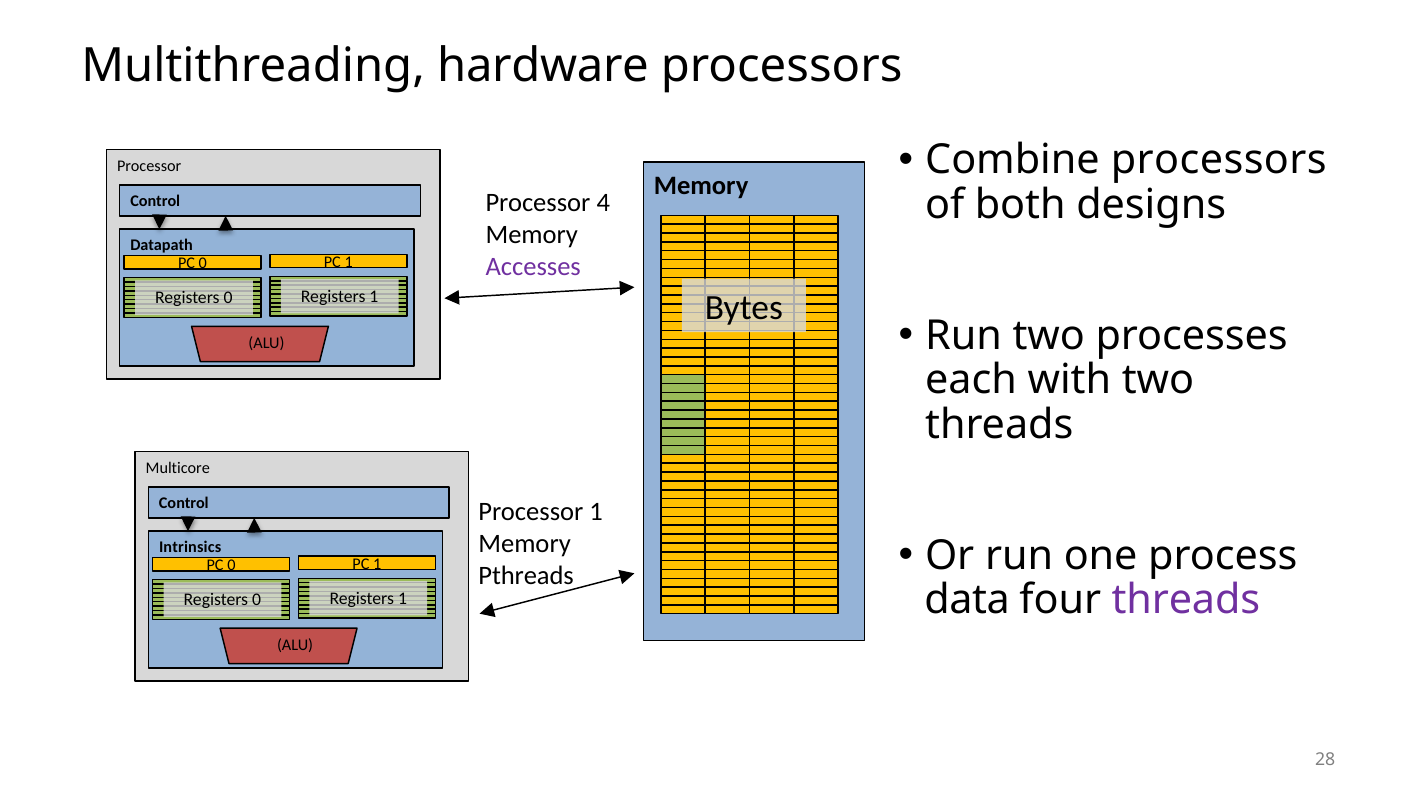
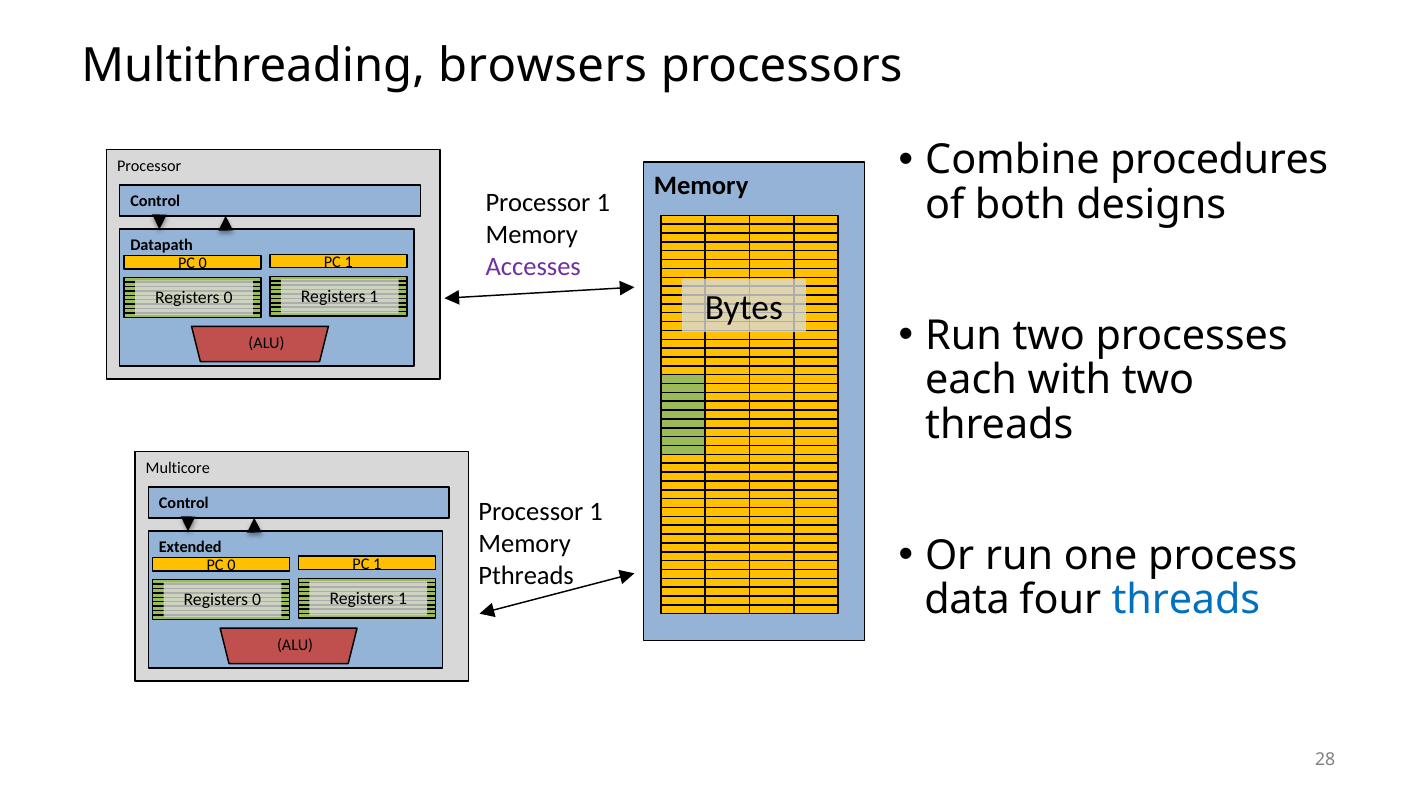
hardware: hardware -> browsers
Combine processors: processors -> procedures
4 at (603, 203): 4 -> 1
Intrinsics: Intrinsics -> Extended
threads at (1186, 600) colour: purple -> blue
